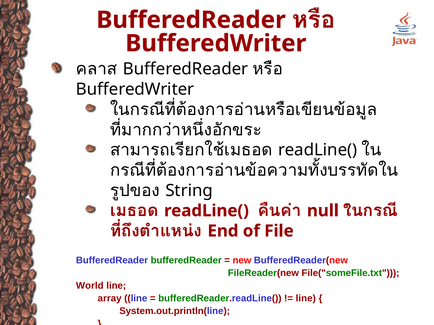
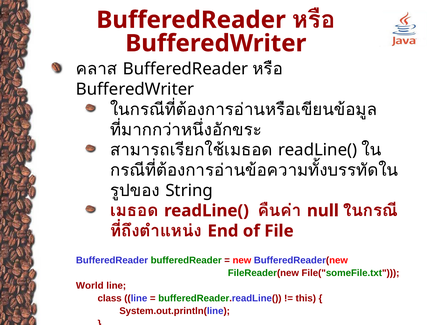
array: array -> class
line at (306, 299): line -> this
